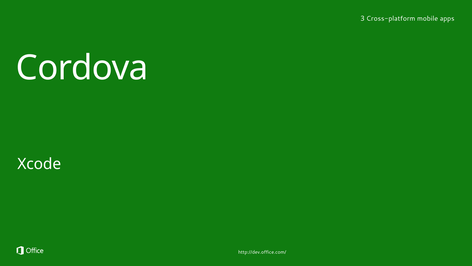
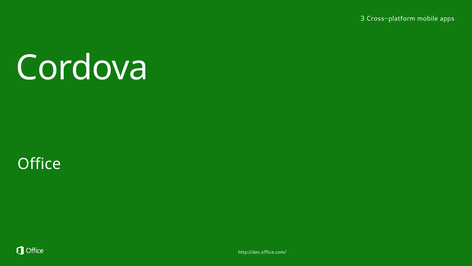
Xcode: Xcode -> Office
